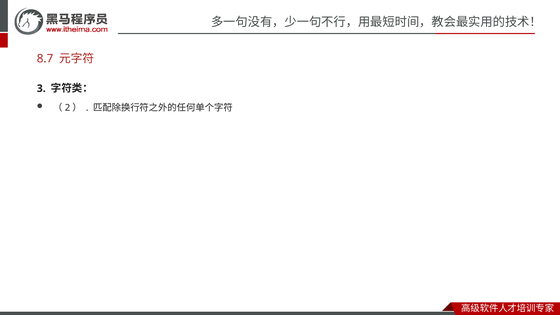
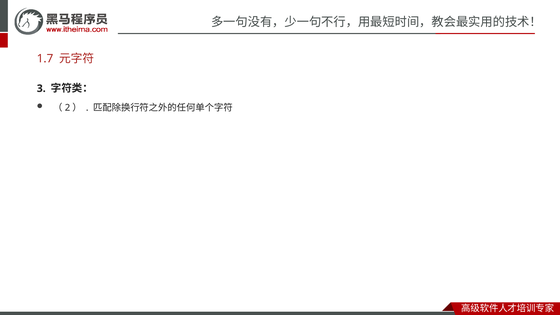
8.7: 8.7 -> 1.7
